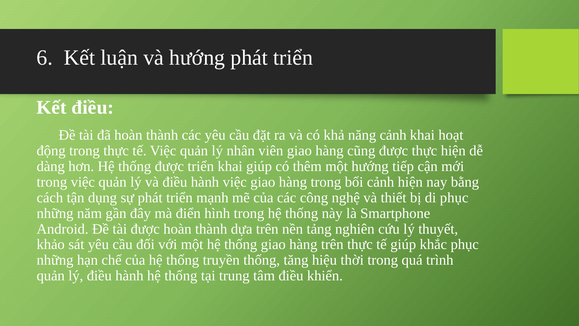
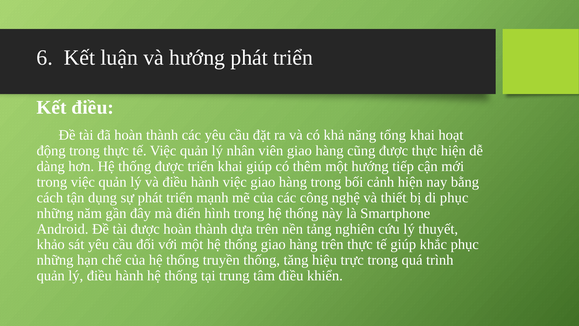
năng cảnh: cảnh -> tổng
thời: thời -> trực
